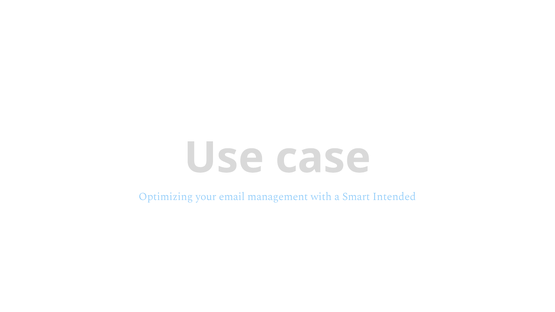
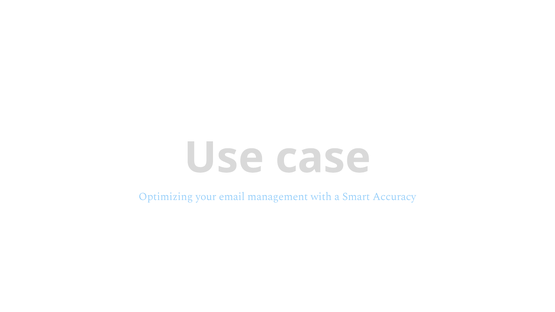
Intended: Intended -> Accuracy
